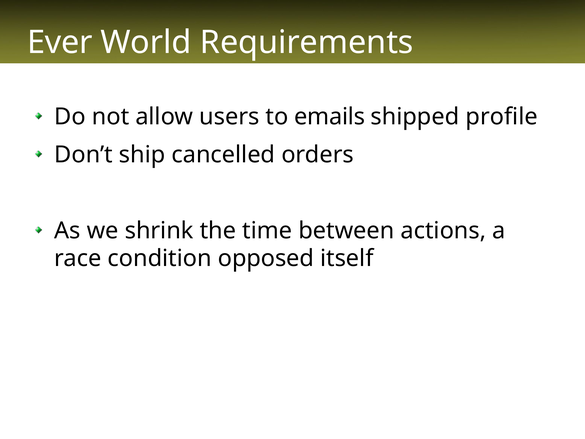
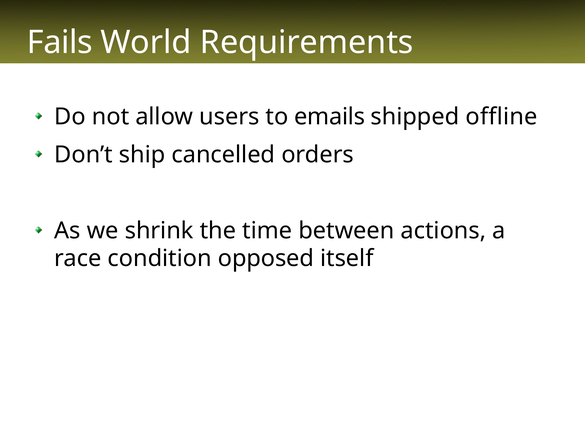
Ever: Ever -> Fails
profile: profile -> offline
